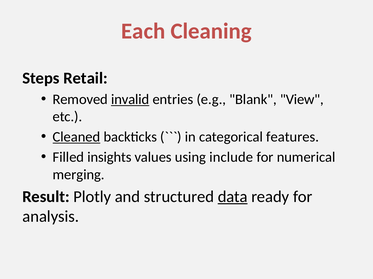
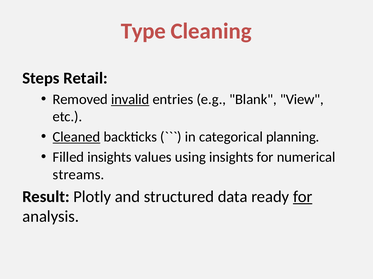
Each: Each -> Type
features: features -> planning
using include: include -> insights
merging: merging -> streams
data underline: present -> none
for at (303, 197) underline: none -> present
